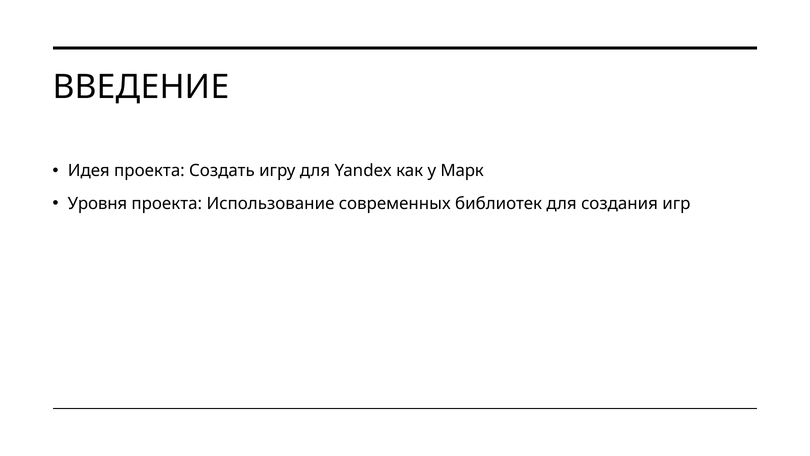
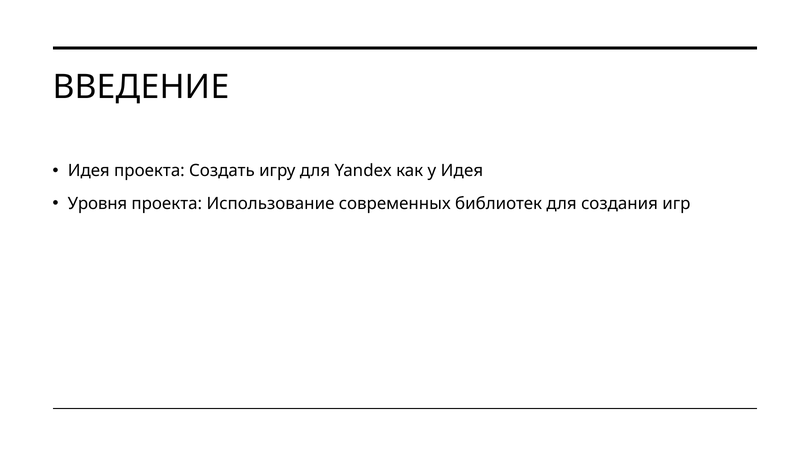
у Марк: Марк -> Идея
